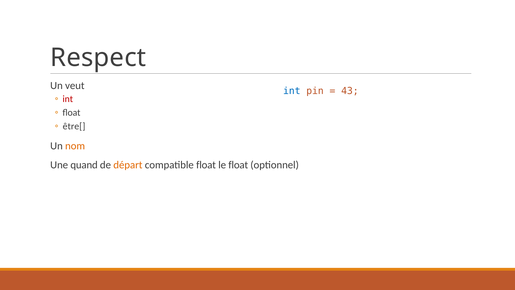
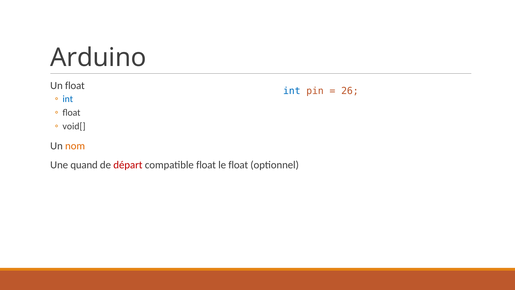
Respect: Respect -> Arduino
Un veut: veut -> float
43: 43 -> 26
int at (68, 99) colour: red -> blue
être[: être[ -> void[
départ colour: orange -> red
